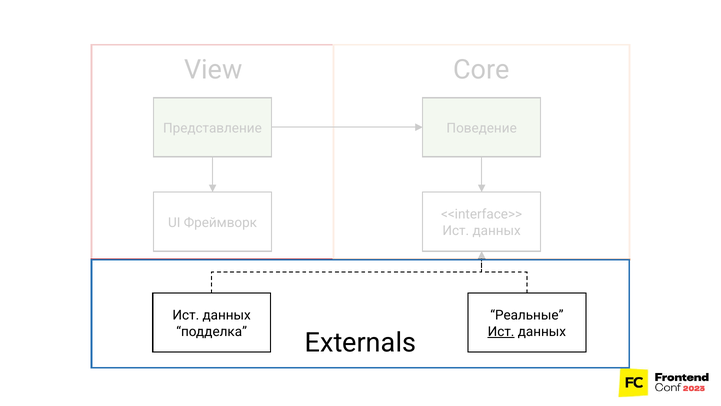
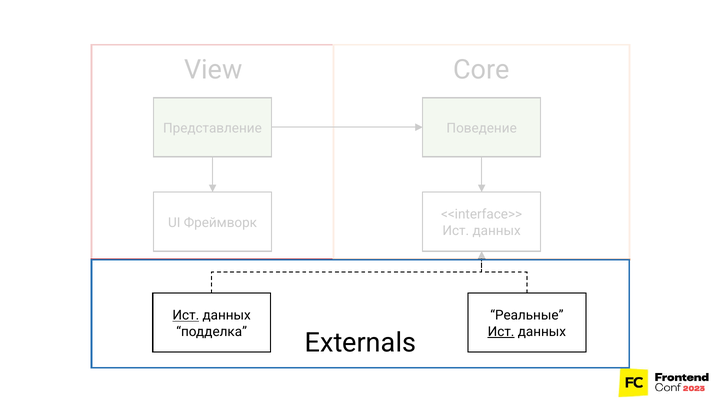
Ист at (186, 315) underline: none -> present
